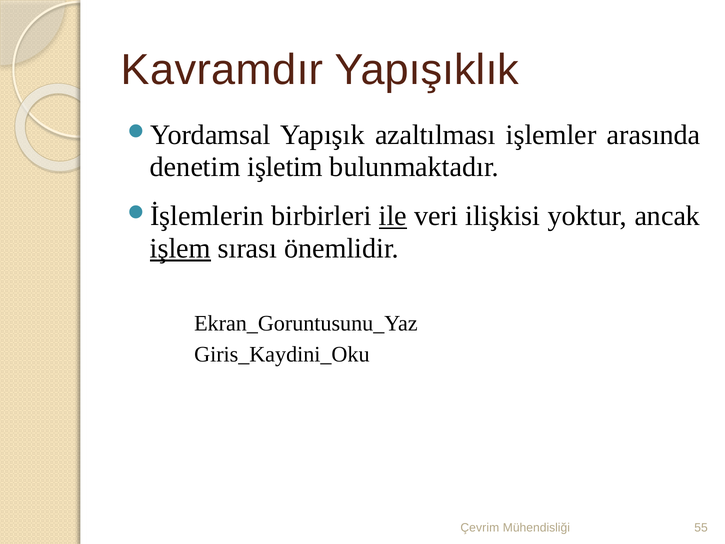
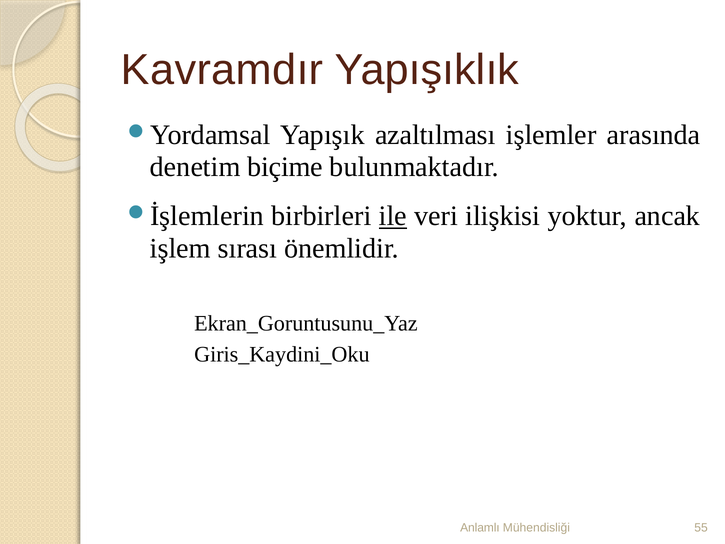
işletim: işletim -> biçime
işlem underline: present -> none
Çevrim: Çevrim -> Anlamlı
